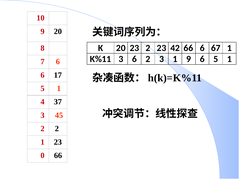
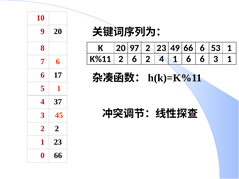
20 23: 23 -> 97
42: 42 -> 49
67: 67 -> 53
K%11 3: 3 -> 2
2 3: 3 -> 4
1 9: 9 -> 6
5 at (216, 59): 5 -> 3
